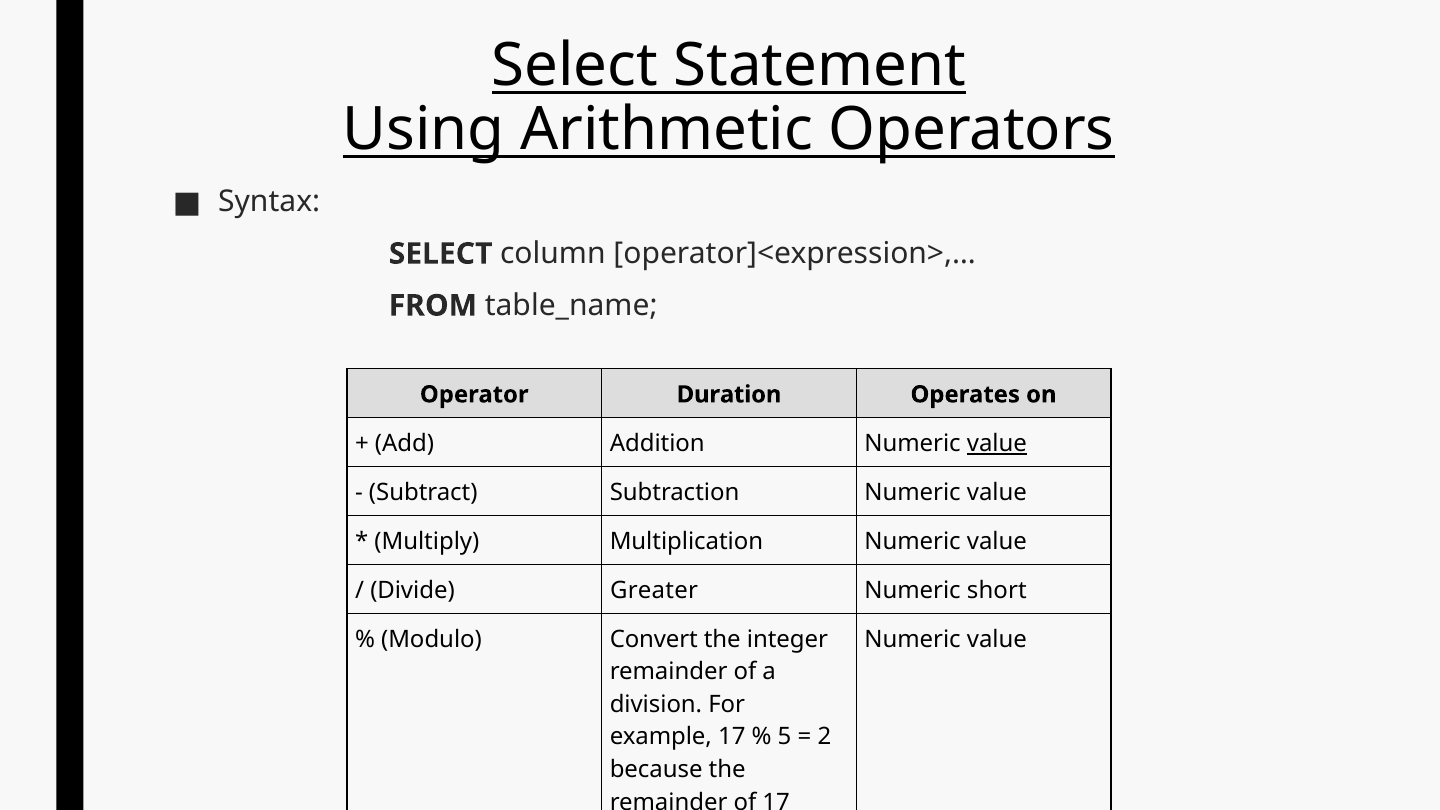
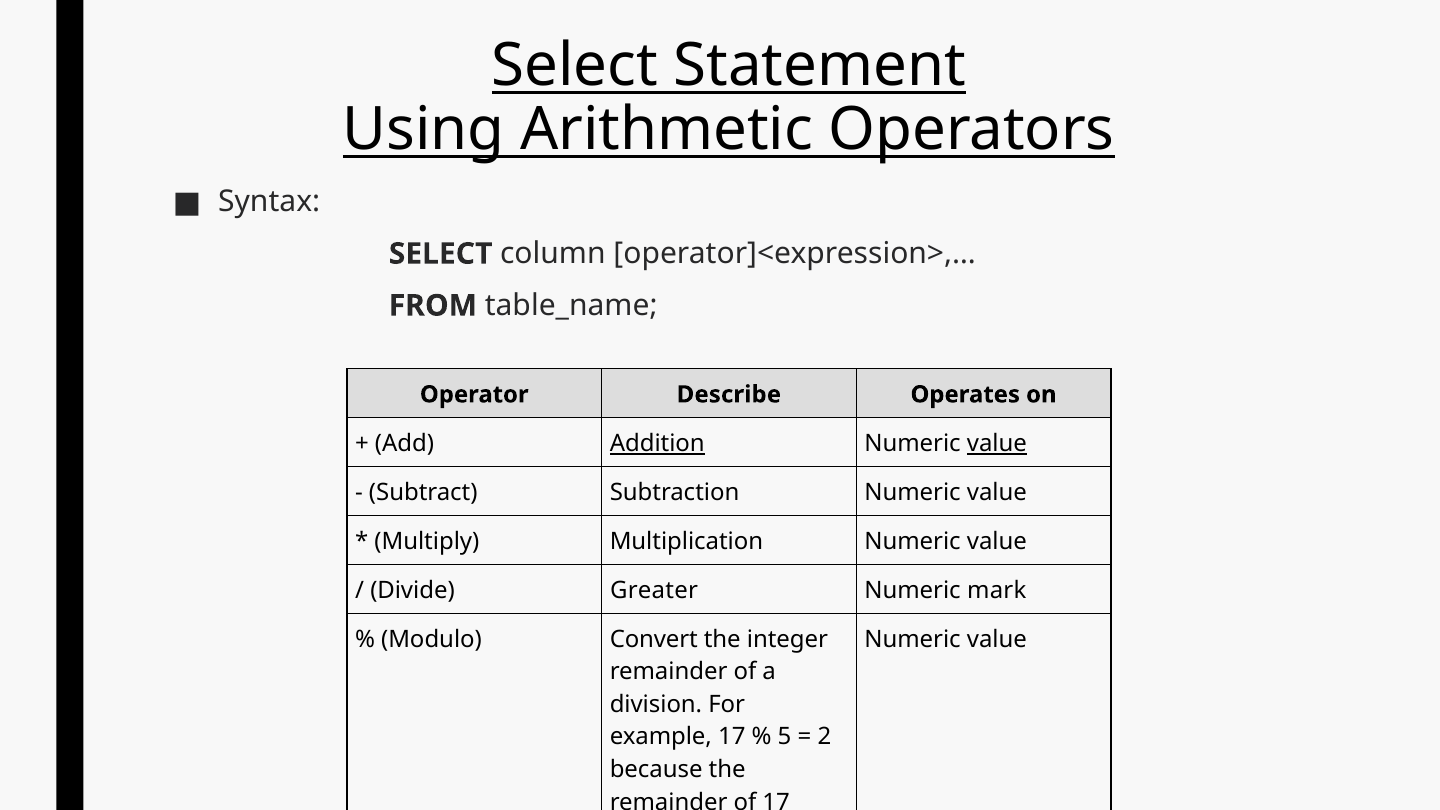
Duration: Duration -> Describe
Addition underline: none -> present
short: short -> mark
